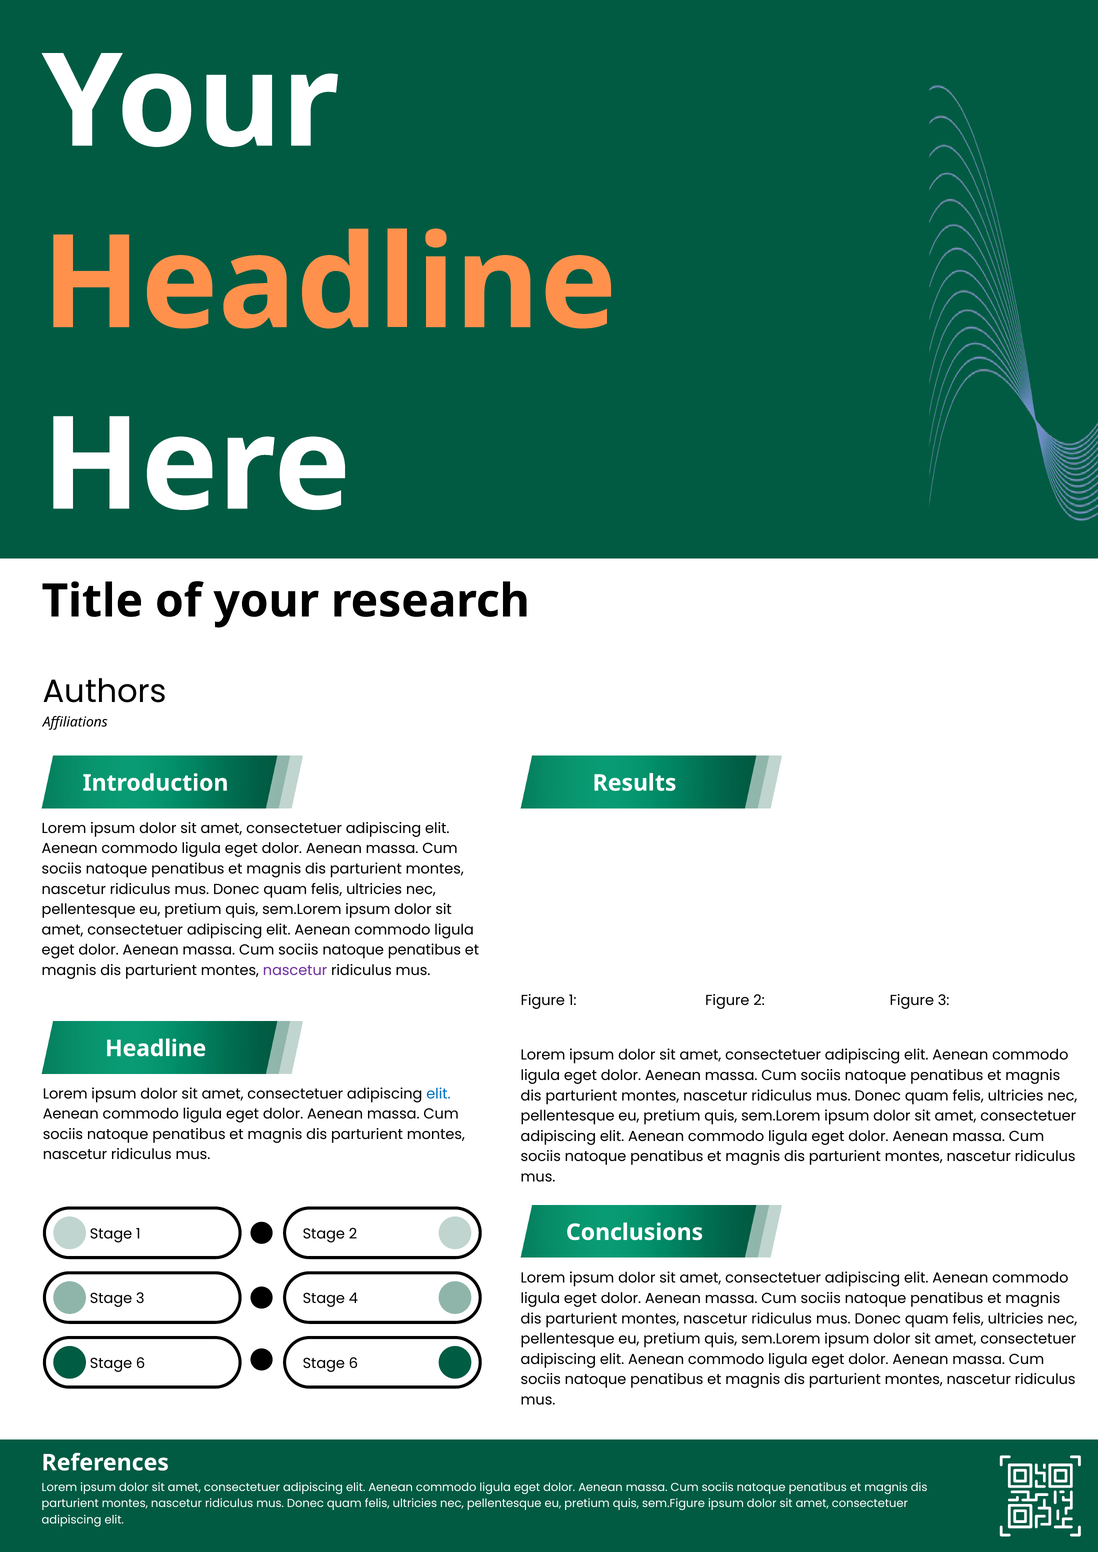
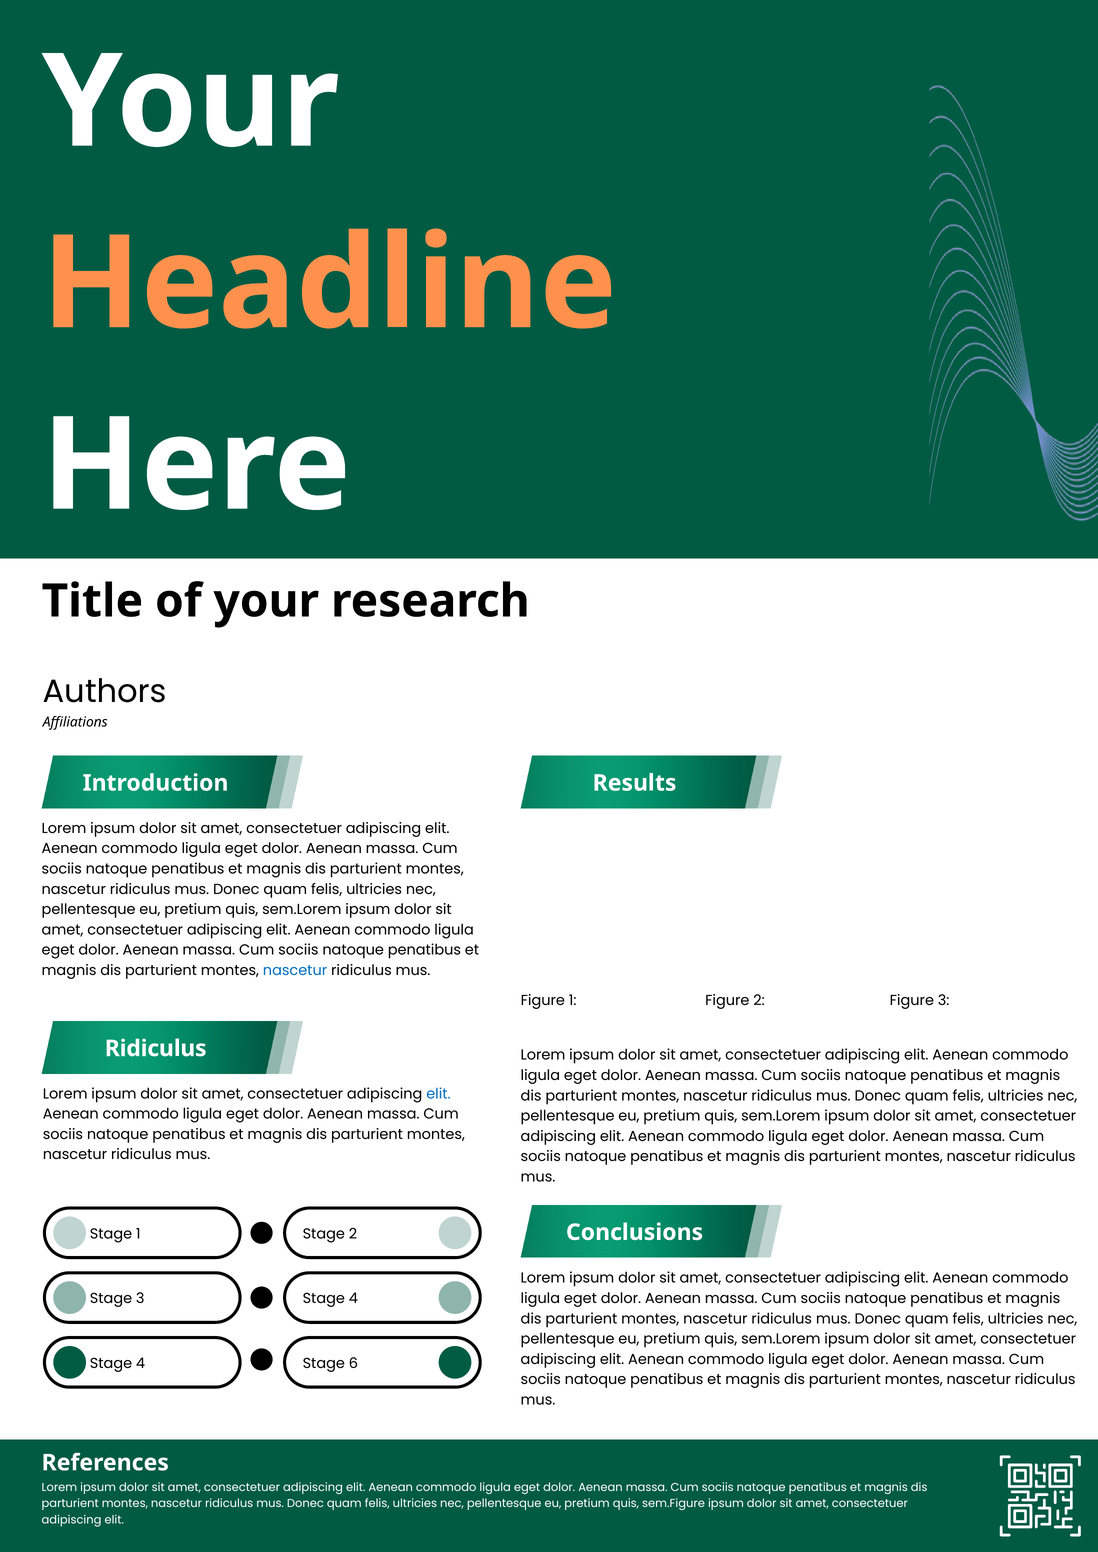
nascetur at (295, 971) colour: purple -> blue
Headline at (156, 1049): Headline -> Ridiculus
6 at (141, 1363): 6 -> 4
